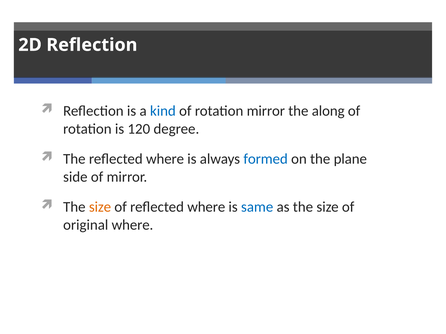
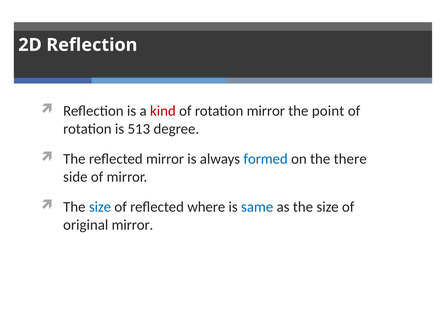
kind colour: blue -> red
along: along -> point
120: 120 -> 513
The reflected where: where -> mirror
plane: plane -> there
size at (100, 207) colour: orange -> blue
original where: where -> mirror
